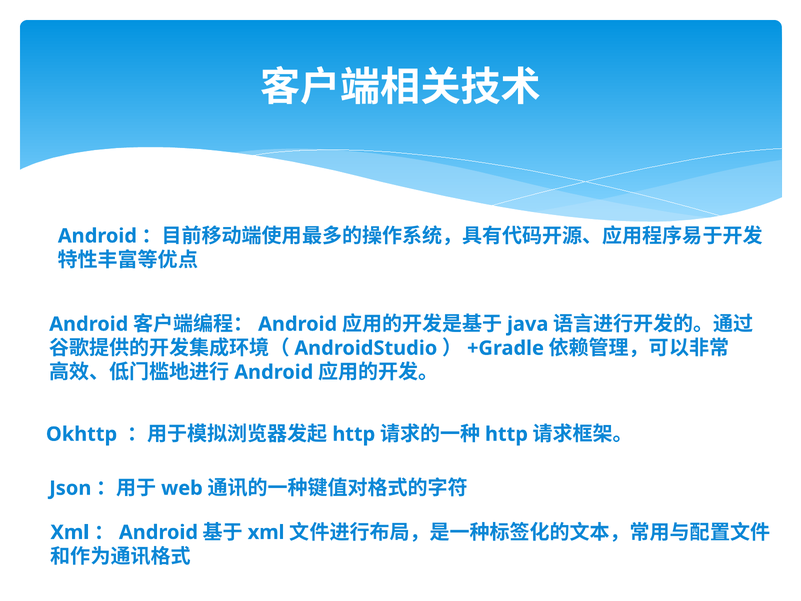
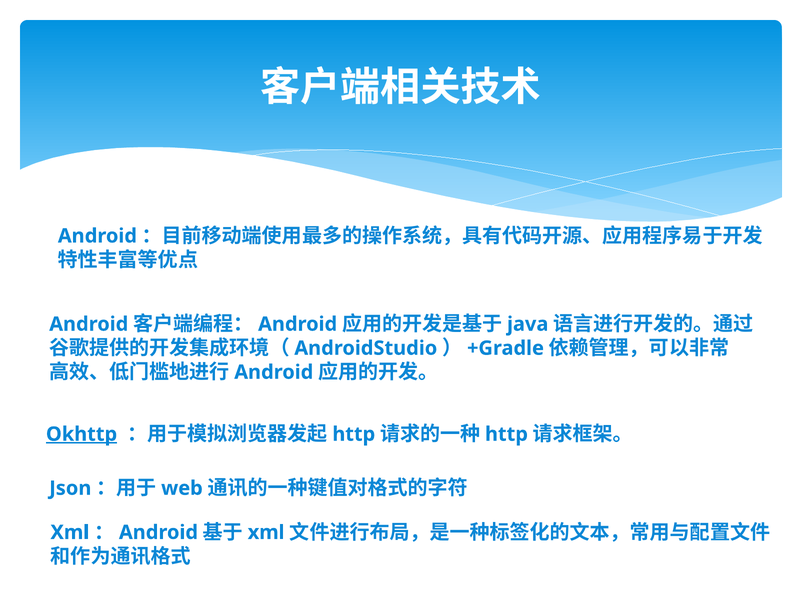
Okhttp underline: none -> present
